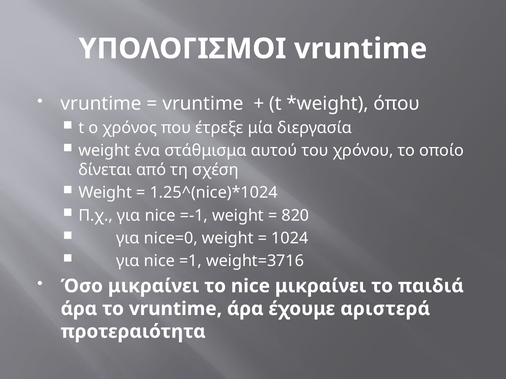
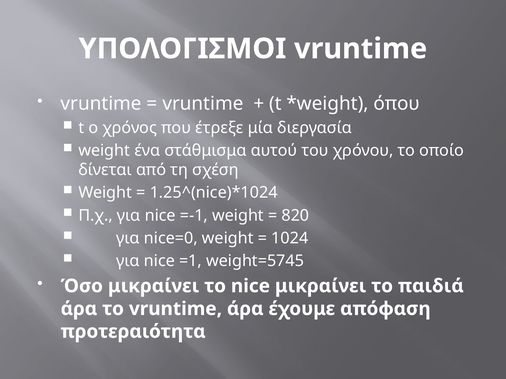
weight=3716: weight=3716 -> weight=5745
αριστερά: αριστερά -> απόφαση
